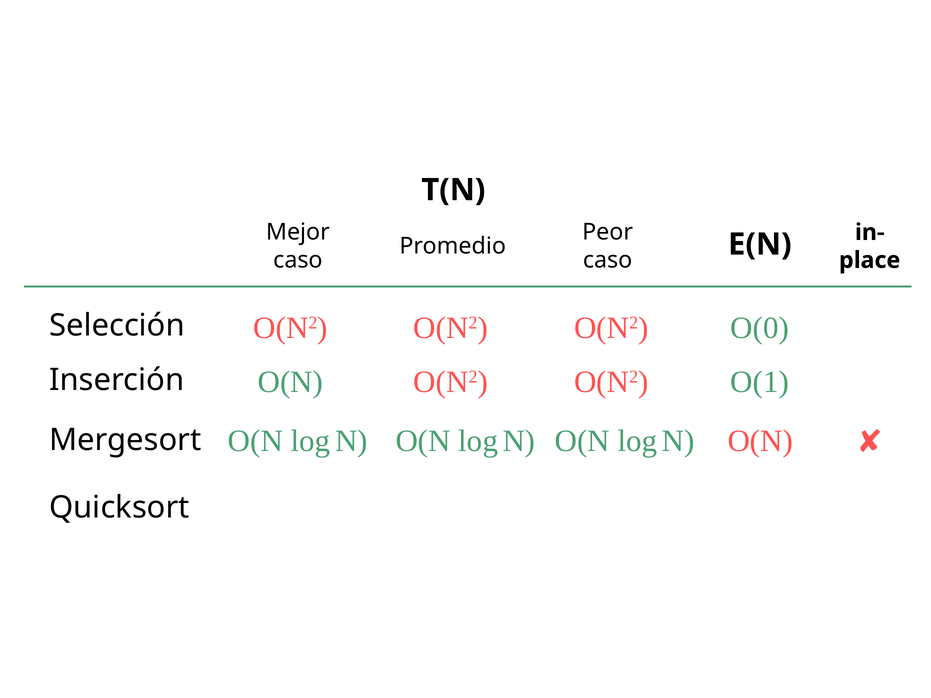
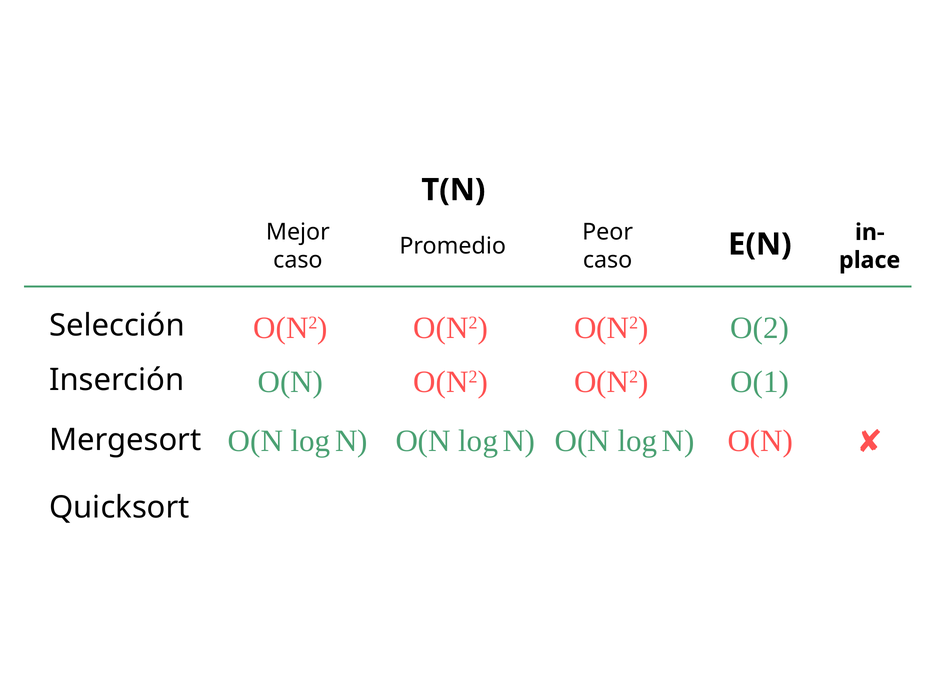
O(0: O(0 -> O(2
